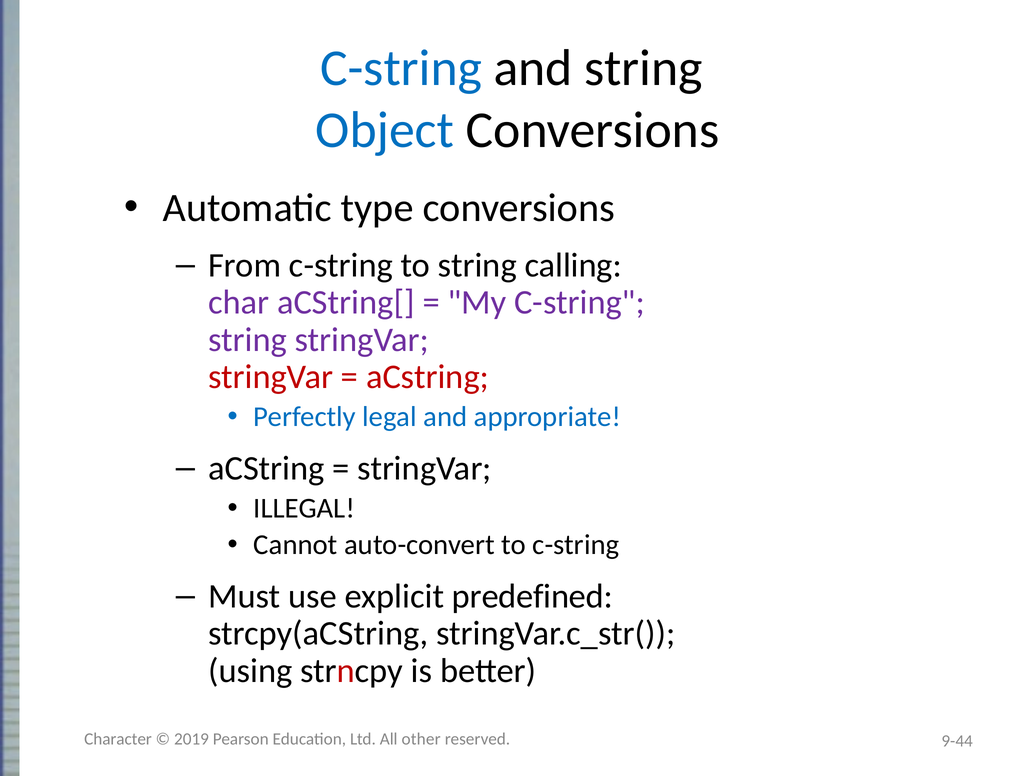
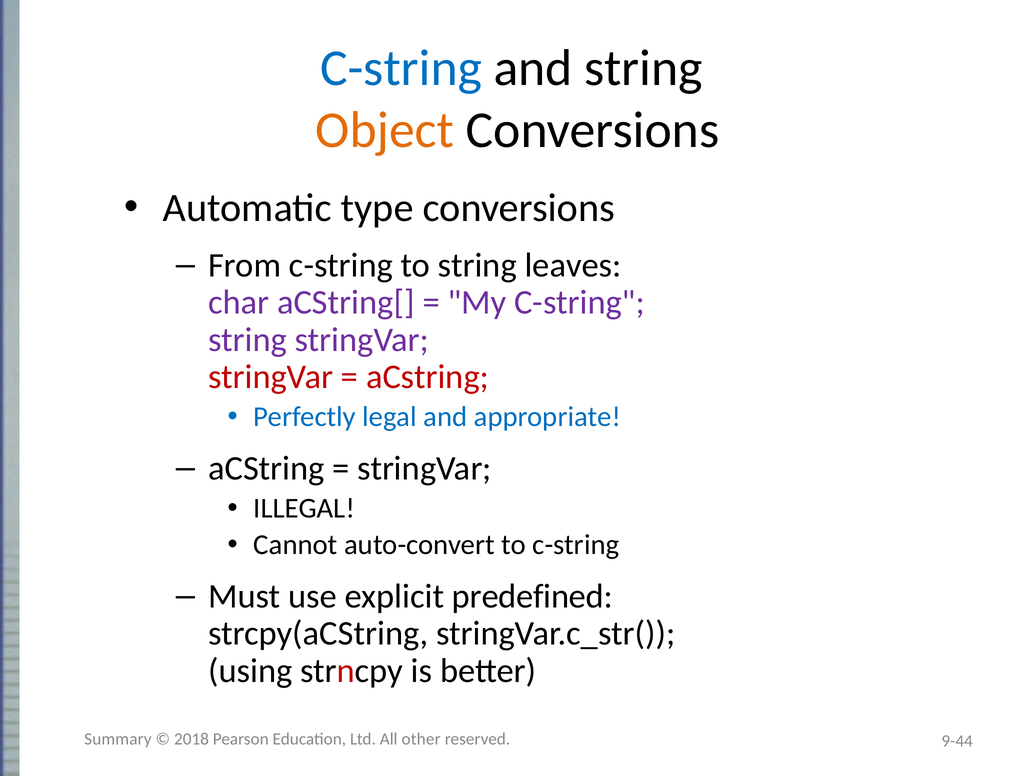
Object colour: blue -> orange
calling: calling -> leaves
Character: Character -> Summary
2019: 2019 -> 2018
